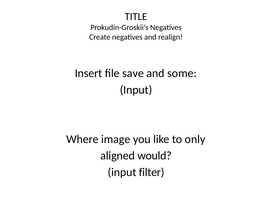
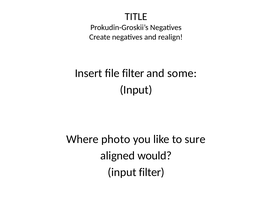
file save: save -> filter
image: image -> photo
only: only -> sure
